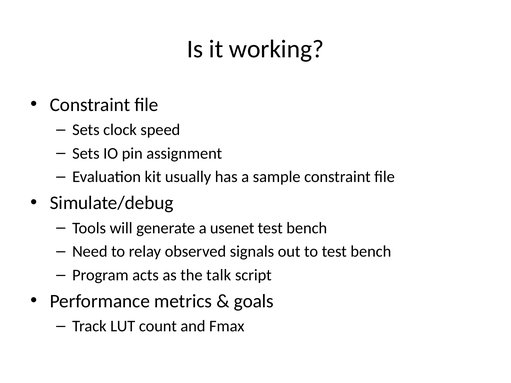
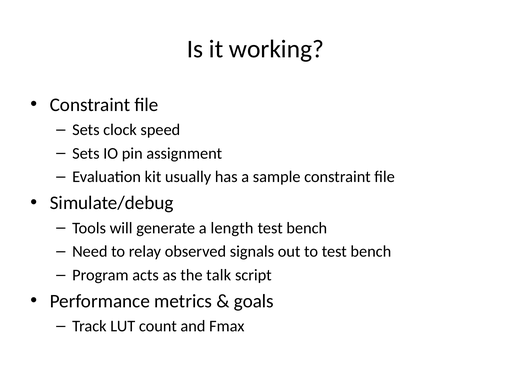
usenet: usenet -> length
